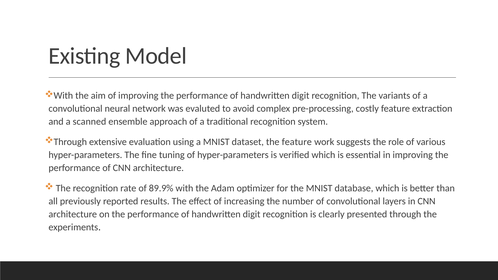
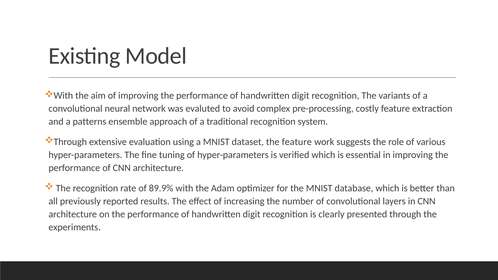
scanned: scanned -> patterns
